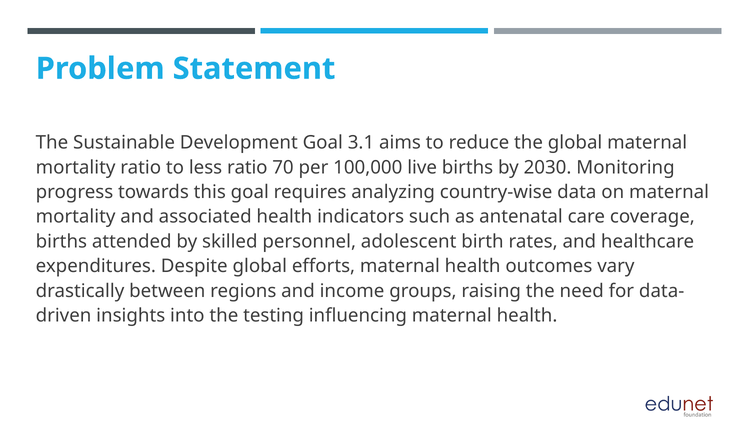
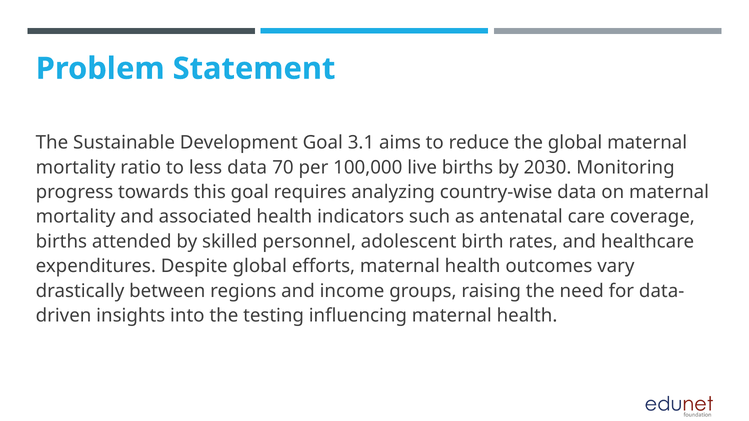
less ratio: ratio -> data
